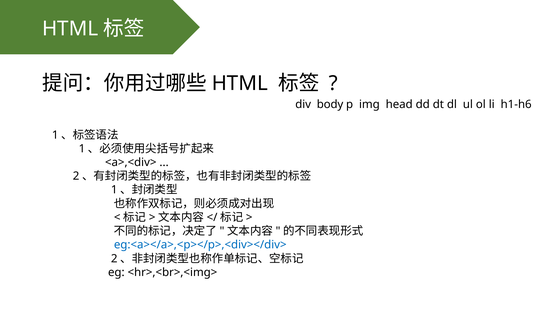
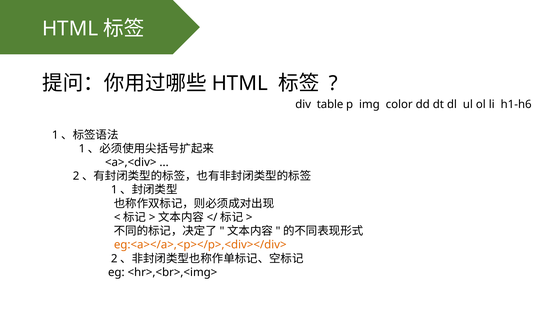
body: body -> table
head: head -> color
eg:<a></a>,<p></p>,<div></div> colour: blue -> orange
